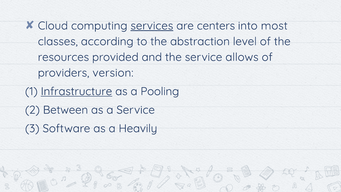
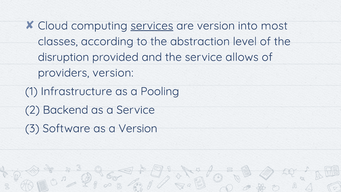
are centers: centers -> version
resources: resources -> disruption
Infrastructure underline: present -> none
Between: Between -> Backend
a Heavily: Heavily -> Version
